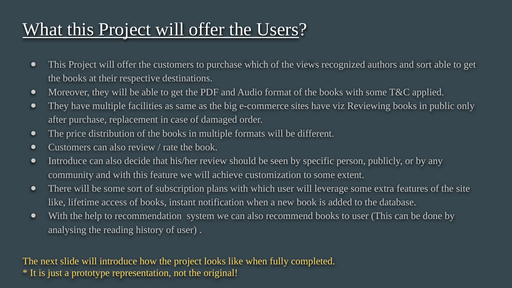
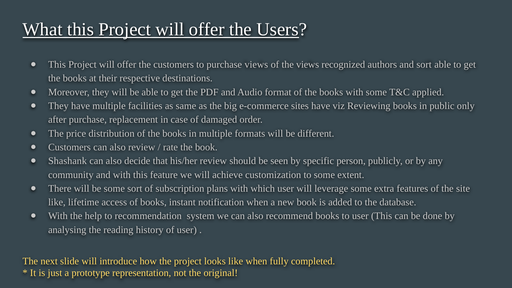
purchase which: which -> views
Introduce at (68, 161): Introduce -> Shashank
